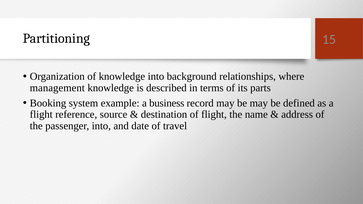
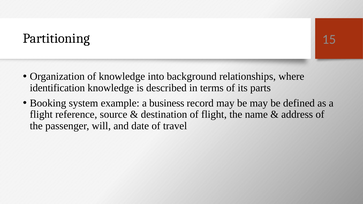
management: management -> identification
passenger into: into -> will
